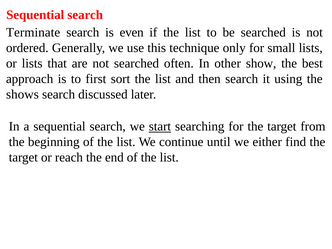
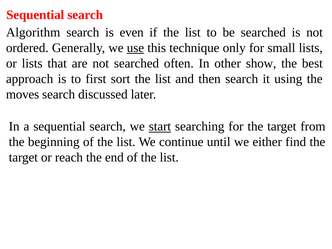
Terminate: Terminate -> Algorithm
use underline: none -> present
shows: shows -> moves
